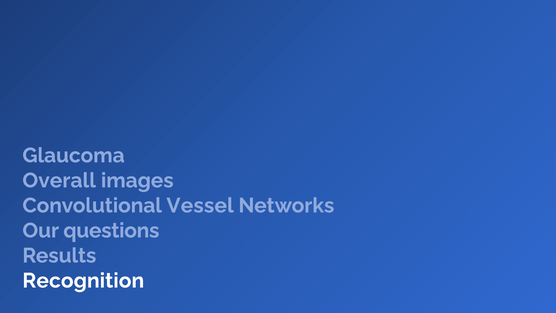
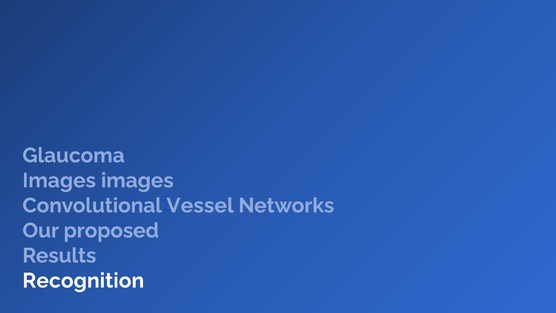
Overall at (59, 180): Overall -> Images
questions: questions -> proposed
